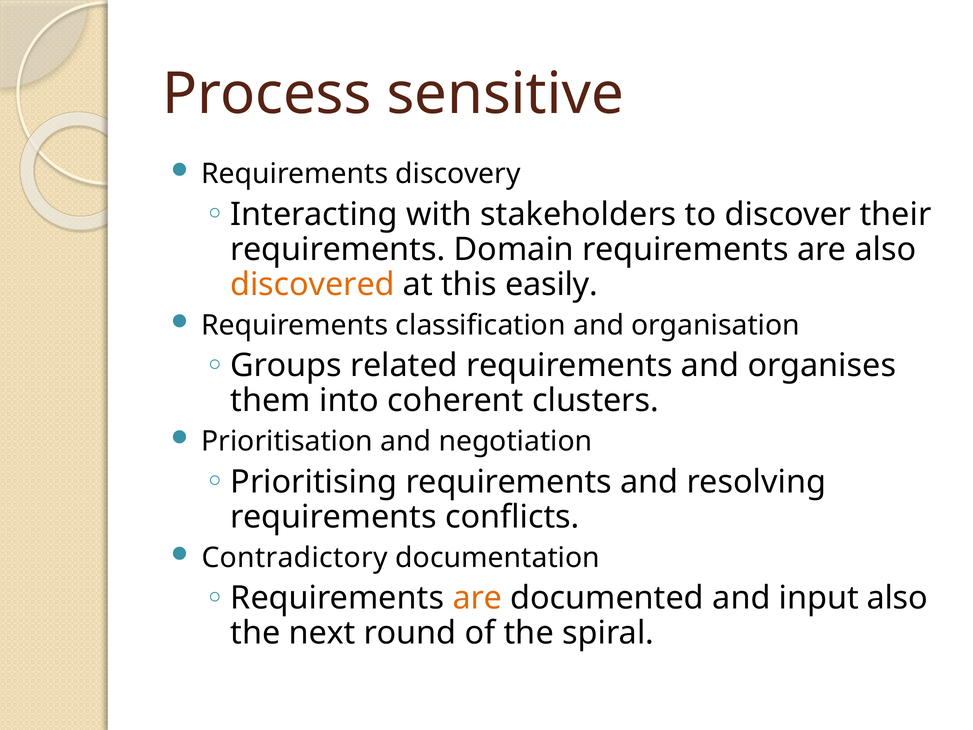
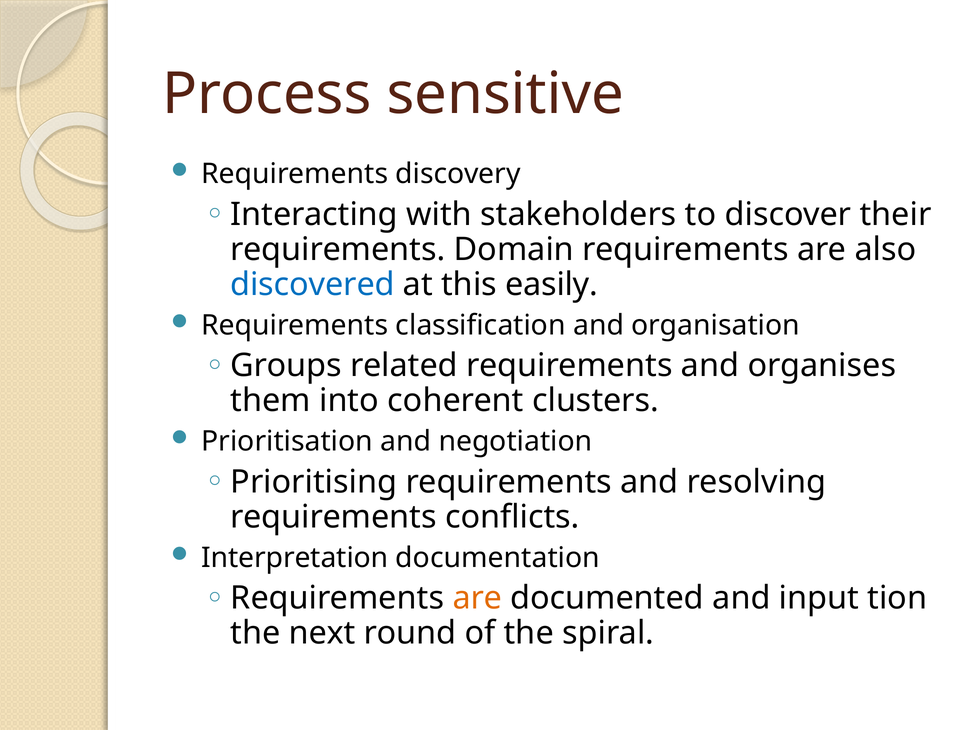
discovered colour: orange -> blue
Contradictory: Contradictory -> Interpretation
input also: also -> tion
